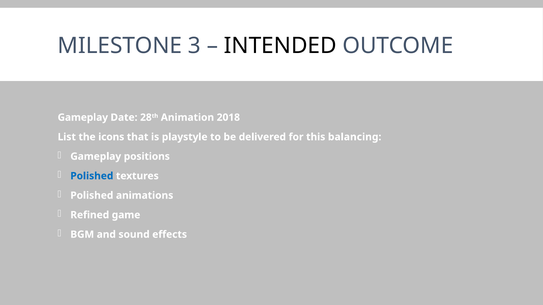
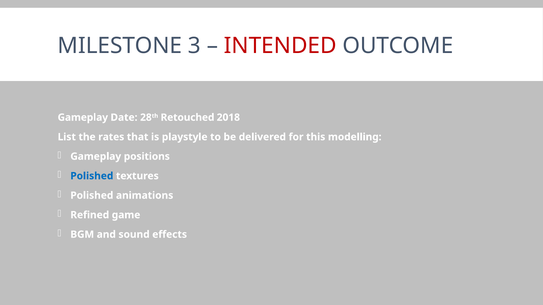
INTENDED colour: black -> red
Animation: Animation -> Retouched
icons: icons -> rates
balancing: balancing -> modelling
